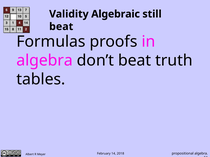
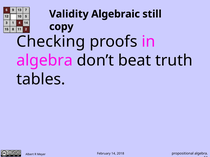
beat at (61, 27): beat -> copy
Formulas: Formulas -> Checking
